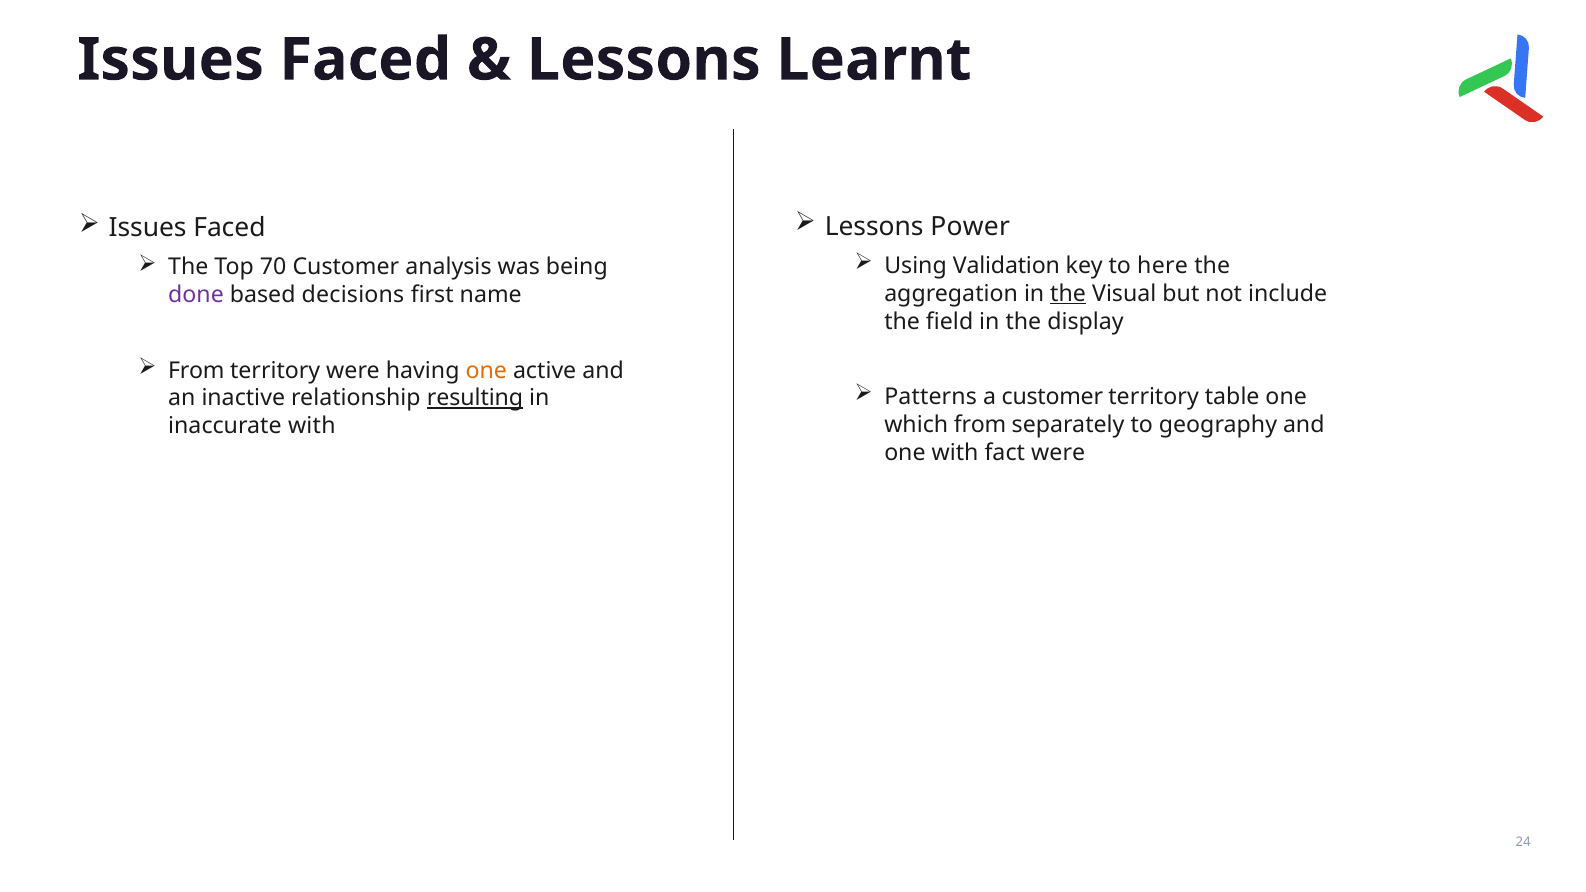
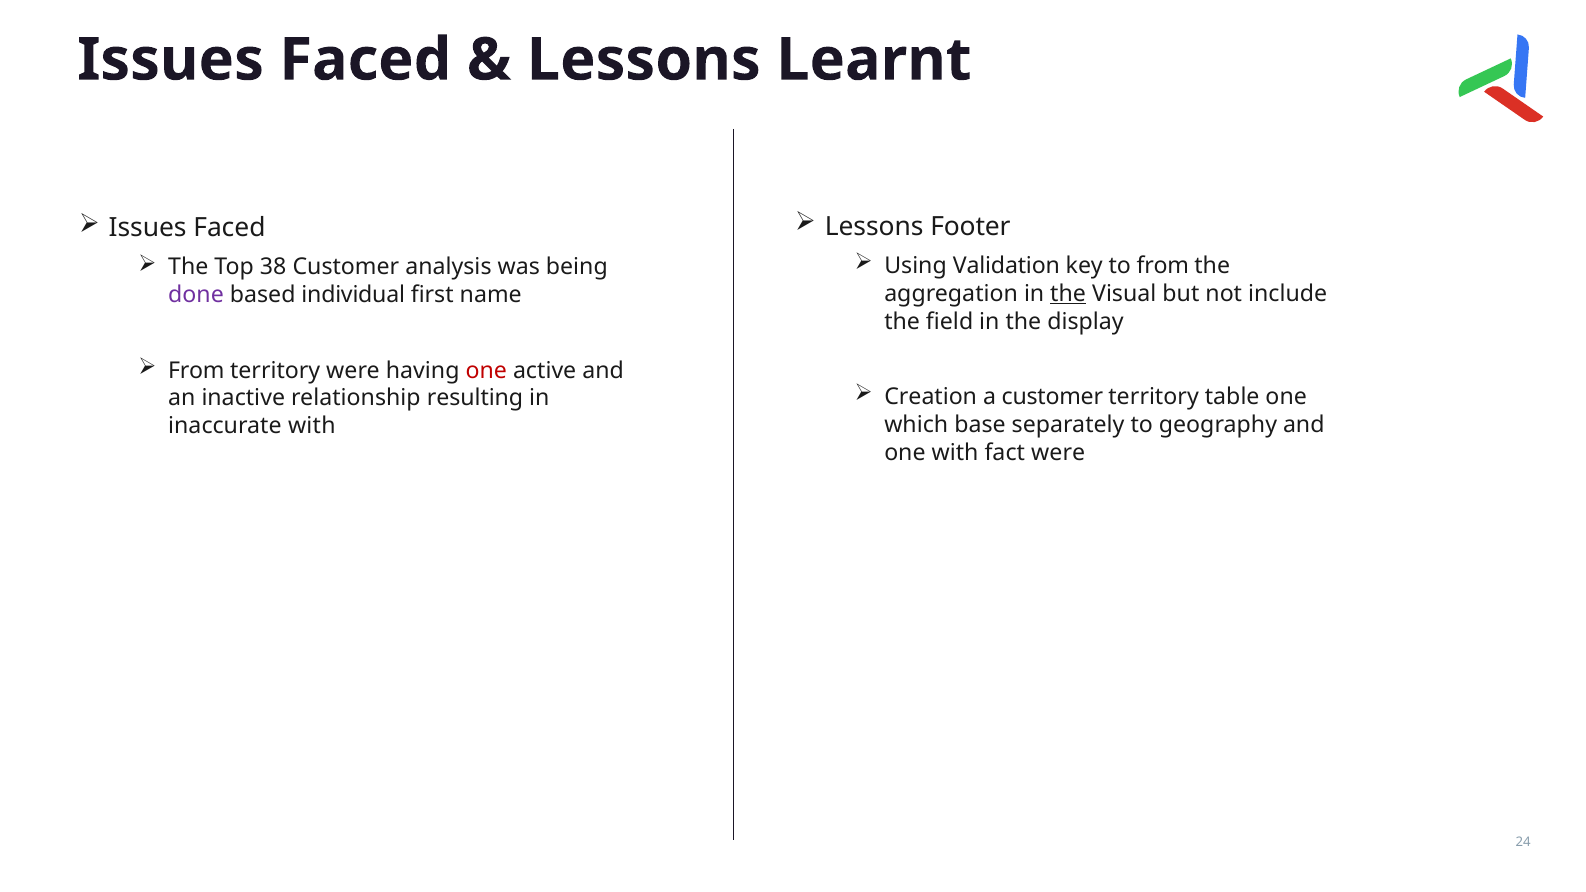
Power: Power -> Footer
to here: here -> from
70: 70 -> 38
decisions: decisions -> individual
one at (486, 370) colour: orange -> red
Patterns: Patterns -> Creation
resulting underline: present -> none
which from: from -> base
